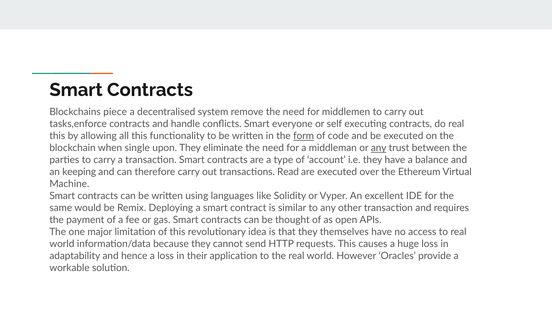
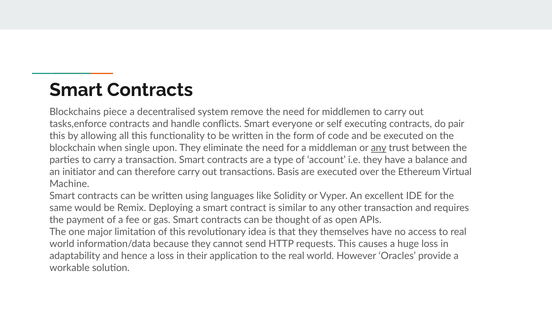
do real: real -> pair
form underline: present -> none
keeping: keeping -> initiator
Read: Read -> Basis
